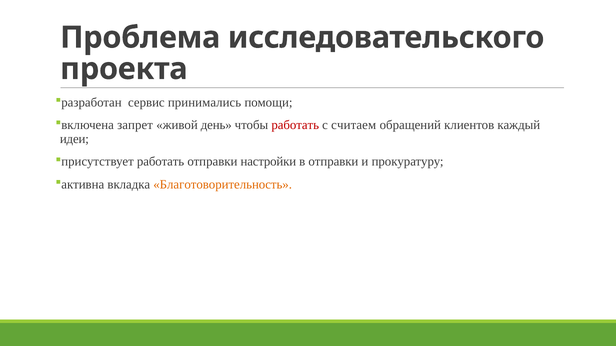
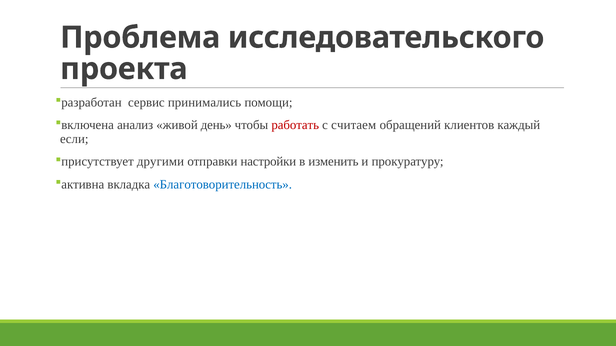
запрет: запрет -> анализ
идеи: идеи -> если
работать at (161, 162): работать -> другими
в отправки: отправки -> изменить
Благотоворительность colour: orange -> blue
